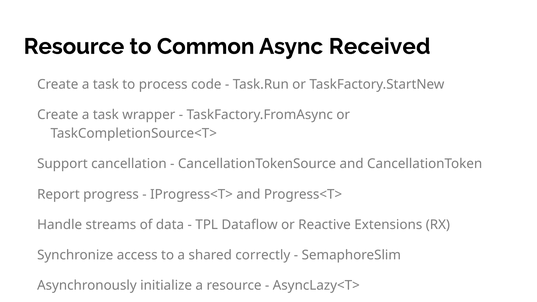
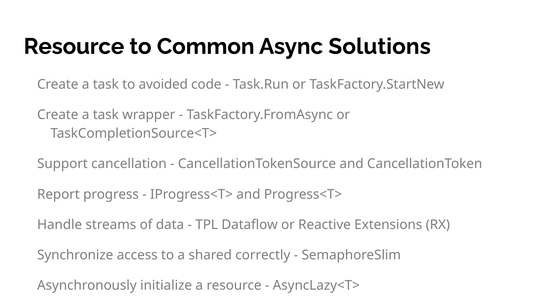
Received: Received -> Solutions
process: process -> avoided
